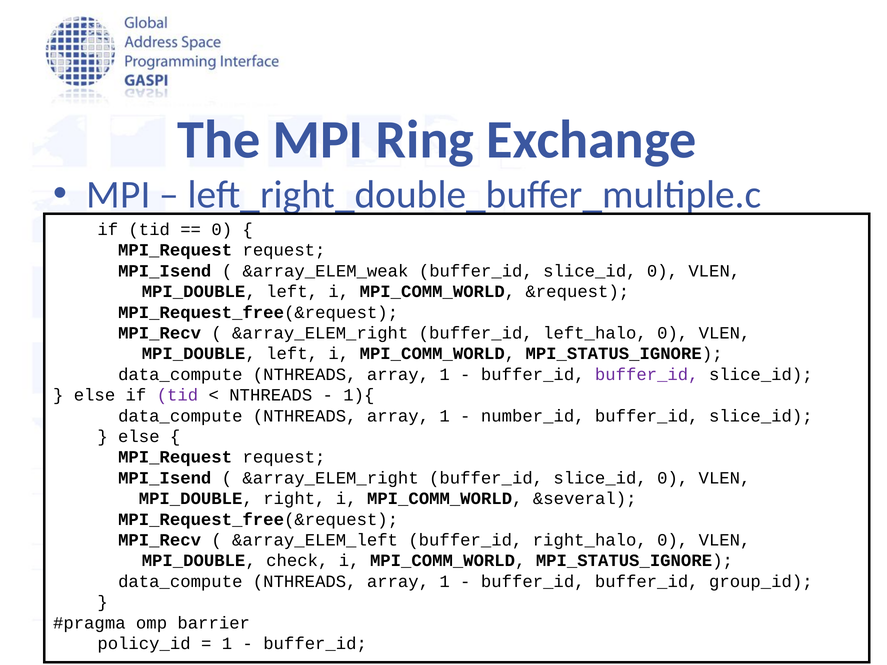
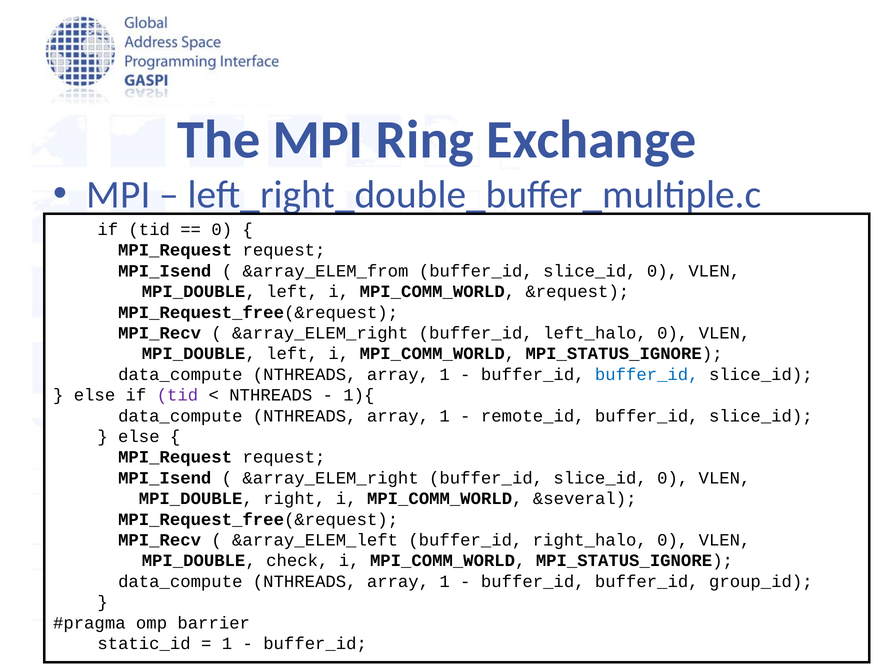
&array_ELEM_weak: &array_ELEM_weak -> &array_ELEM_from
buffer_id at (647, 375) colour: purple -> blue
number_id: number_id -> remote_id
policy_id: policy_id -> static_id
